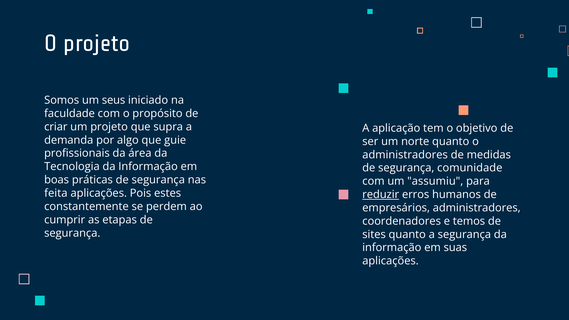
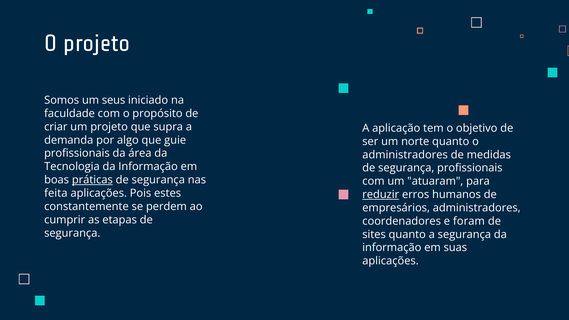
segurança comunidade: comunidade -> profissionais
práticas underline: none -> present
assumiu: assumiu -> atuaram
temos: temos -> foram
